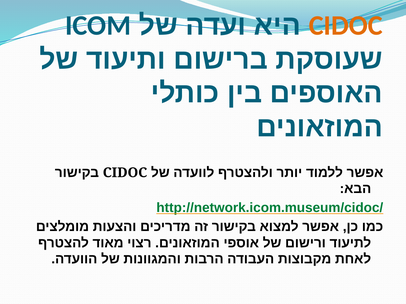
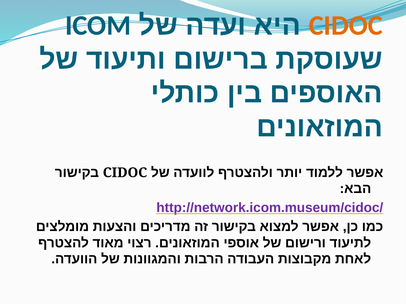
http://network.icom.museum/cidoc/ colour: green -> purple
